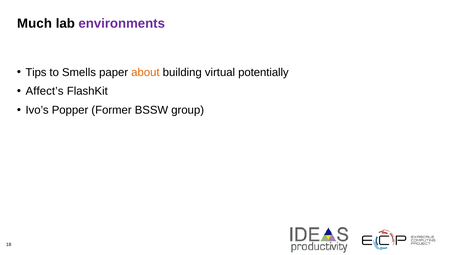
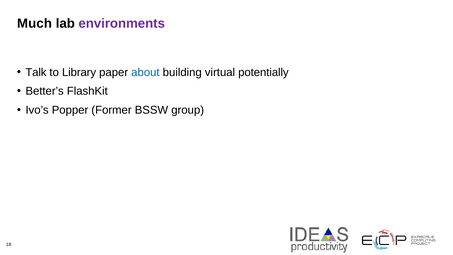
Tips: Tips -> Talk
Smells: Smells -> Library
about colour: orange -> blue
Affect’s: Affect’s -> Better’s
